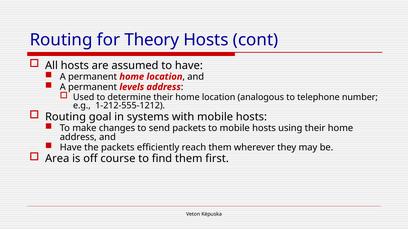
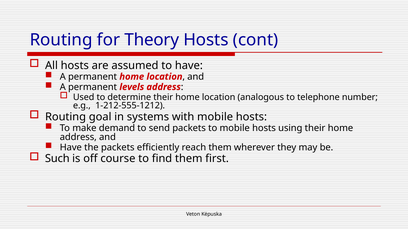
changes: changes -> demand
Area: Area -> Such
